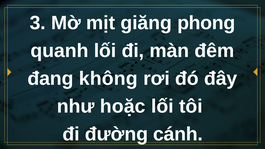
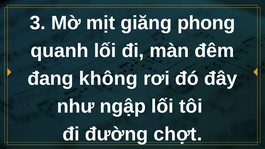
hoặc: hoặc -> ngập
cánh: cánh -> chợt
